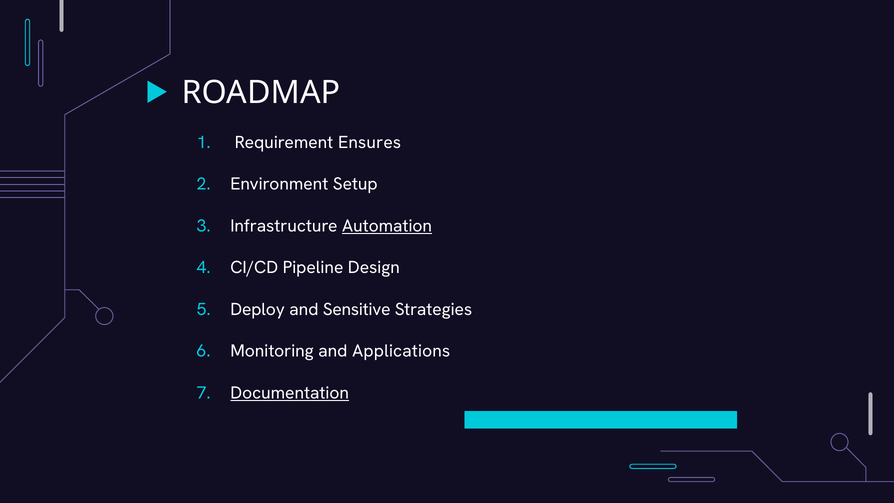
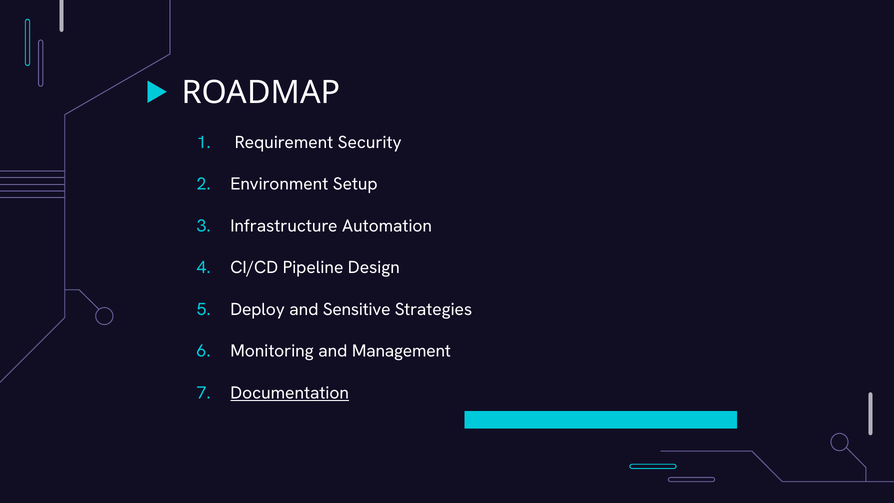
Ensures: Ensures -> Security
Automation underline: present -> none
Applications: Applications -> Management
